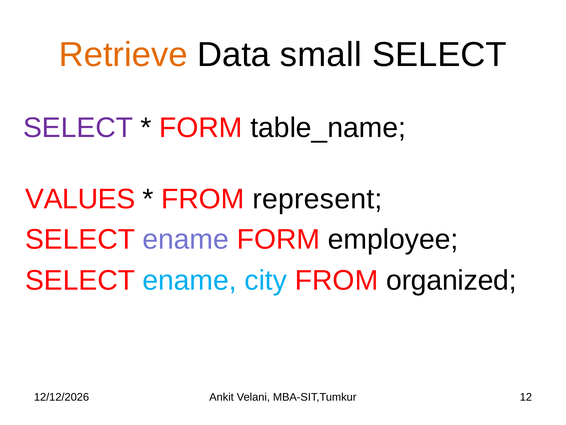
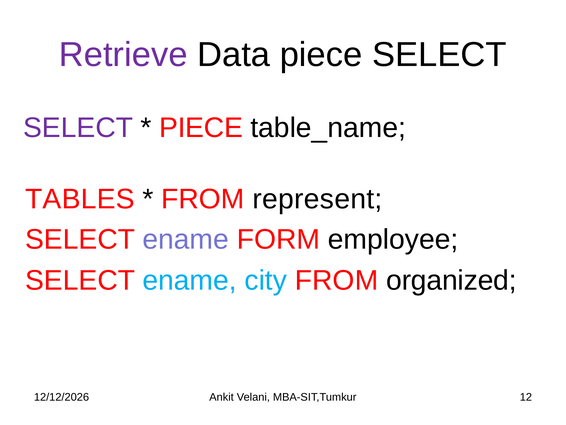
Retrieve colour: orange -> purple
Data small: small -> piece
FORM at (201, 128): FORM -> PIECE
VALUES: VALUES -> TABLES
